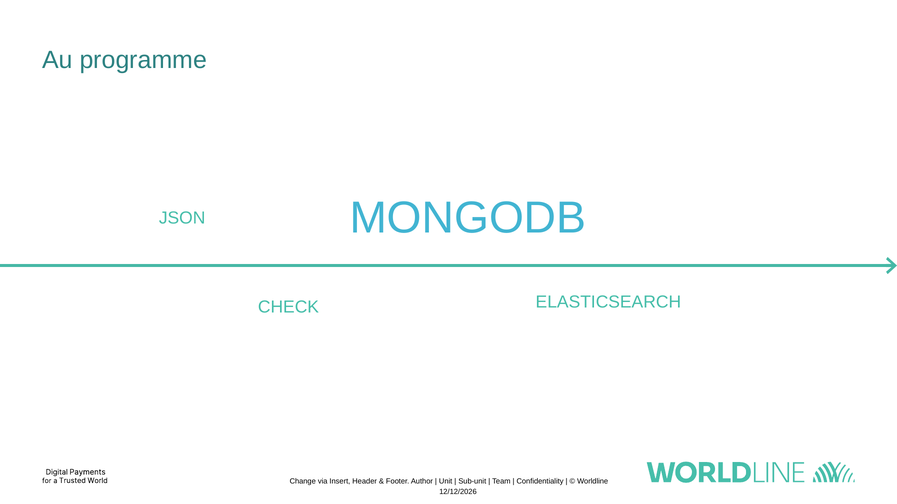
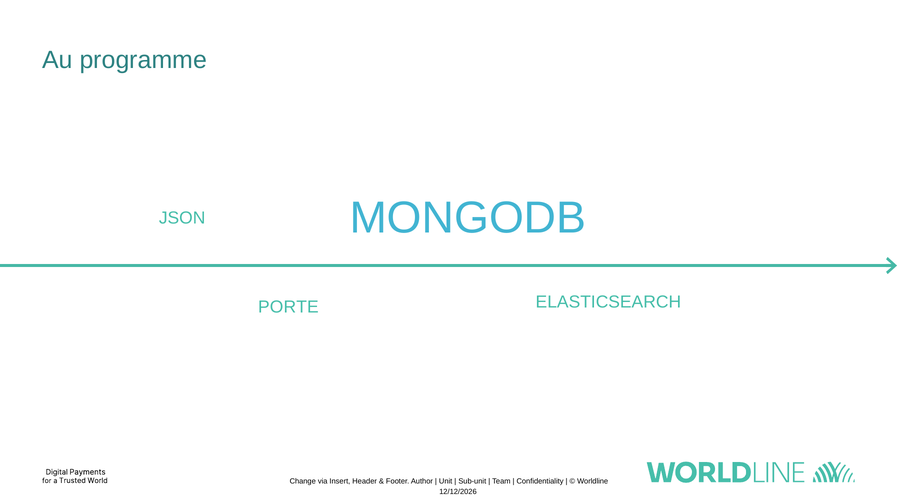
CHECK: CHECK -> PORTE
